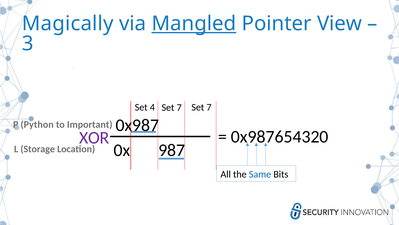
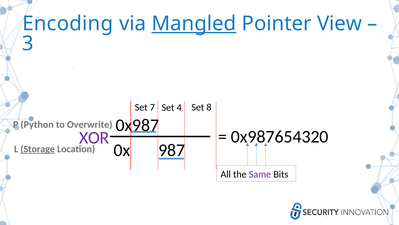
Magically: Magically -> Encoding
4: 4 -> 7
7 at (179, 107): 7 -> 4
7 at (209, 107): 7 -> 8
Important: Important -> Overwrite
Storage underline: none -> present
Same colour: blue -> purple
